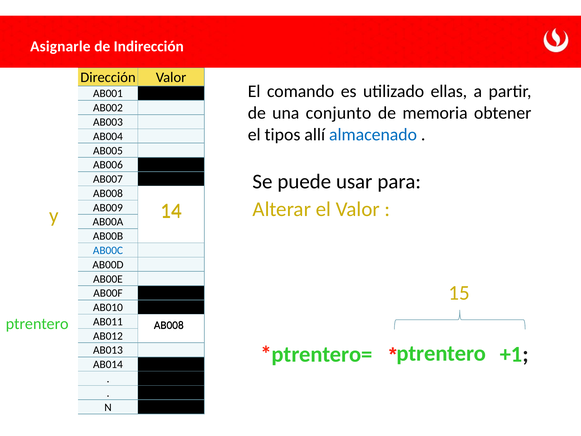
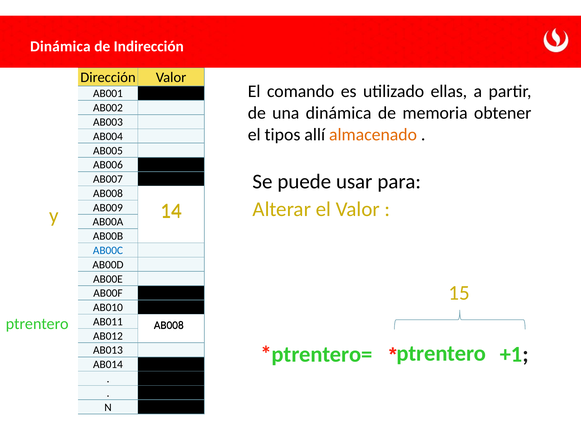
Asignarle at (60, 46): Asignarle -> Dinámica
una conjunto: conjunto -> dinámica
almacenado colour: blue -> orange
